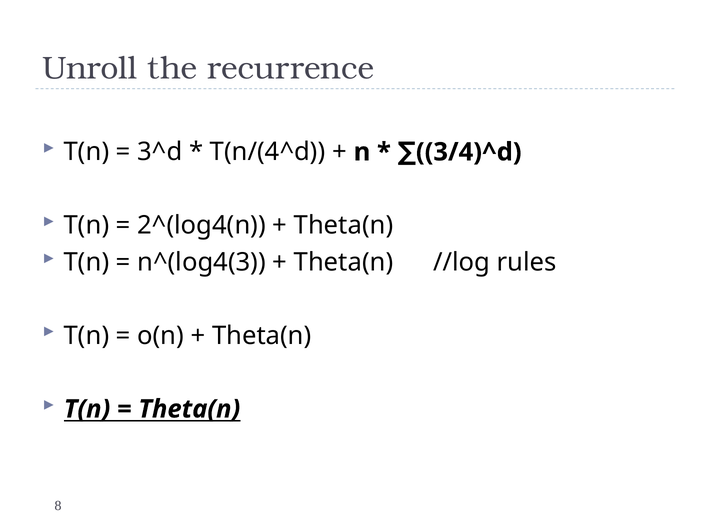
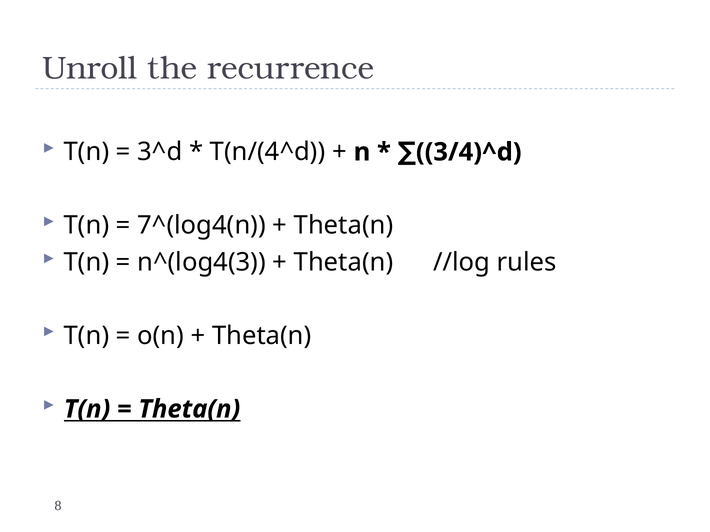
2^(log4(n: 2^(log4(n -> 7^(log4(n
